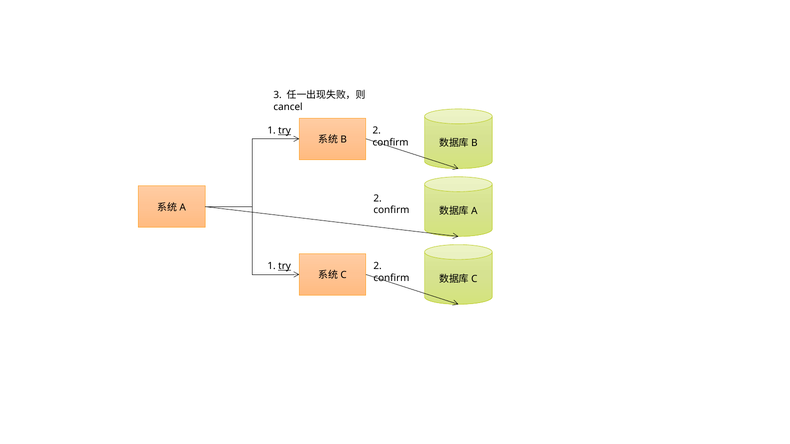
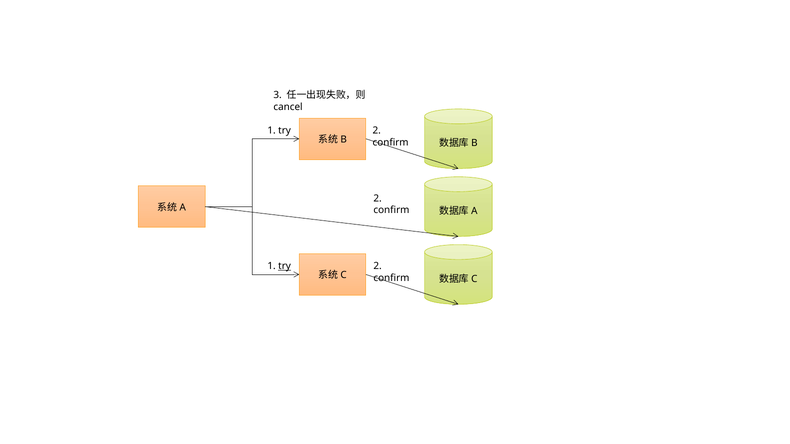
try at (285, 131) underline: present -> none
